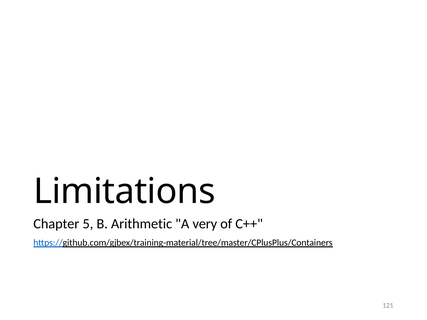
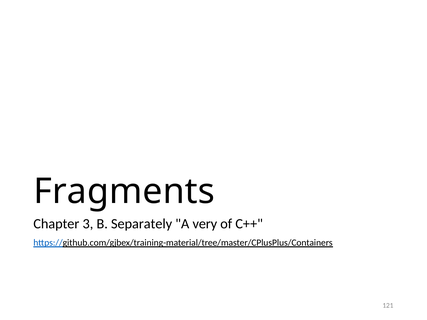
Limitations: Limitations -> Fragments
5: 5 -> 3
Arithmetic: Arithmetic -> Separately
